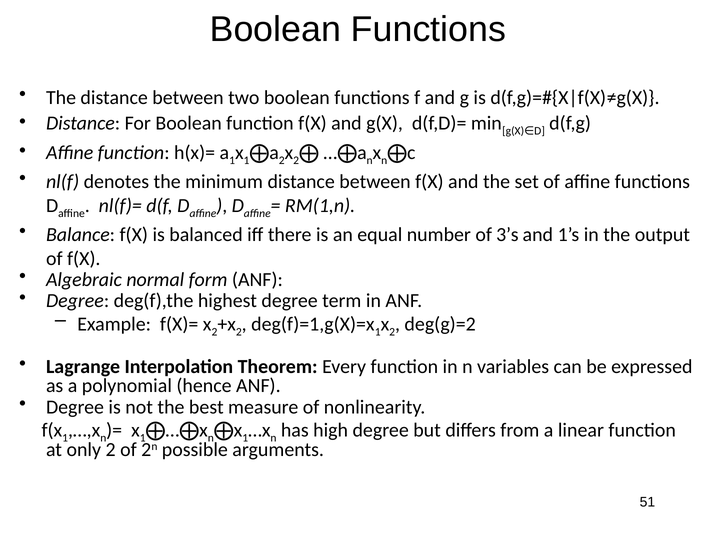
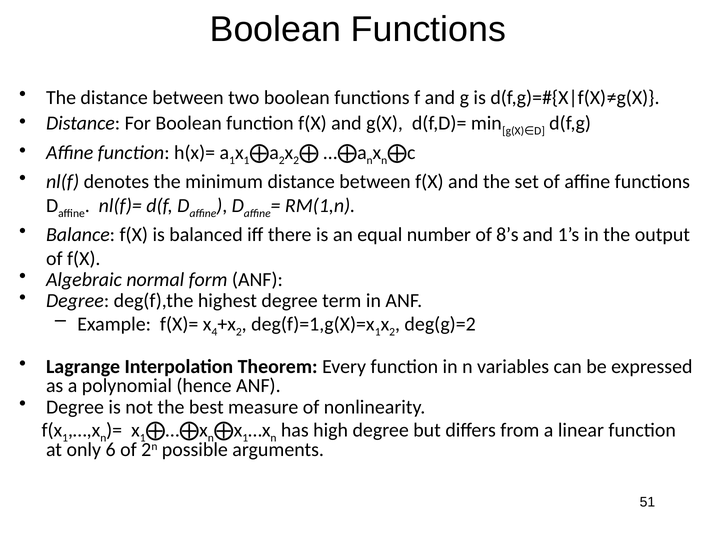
3’s: 3’s -> 8’s
f(X)= x 2: 2 -> 4
only 2: 2 -> 6
